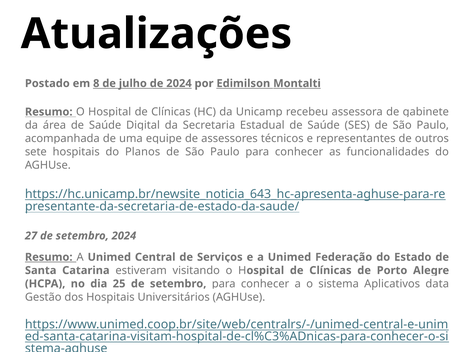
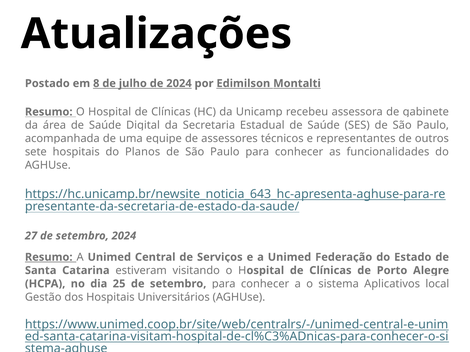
data: data -> local
